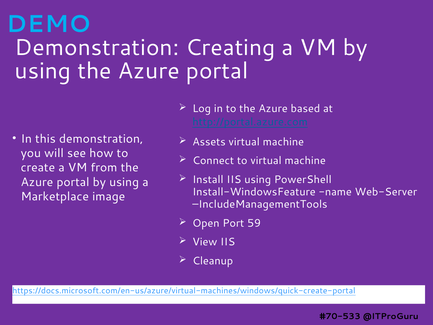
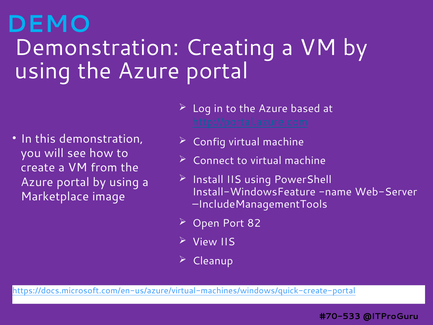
Assets: Assets -> Config
59: 59 -> 82
